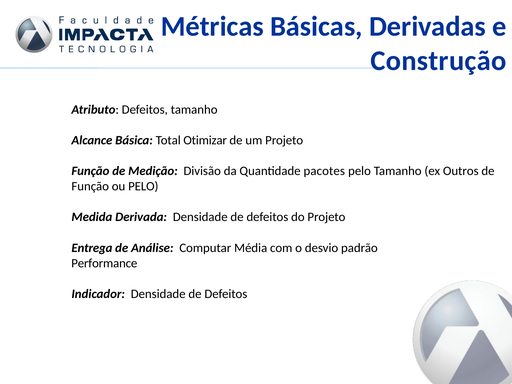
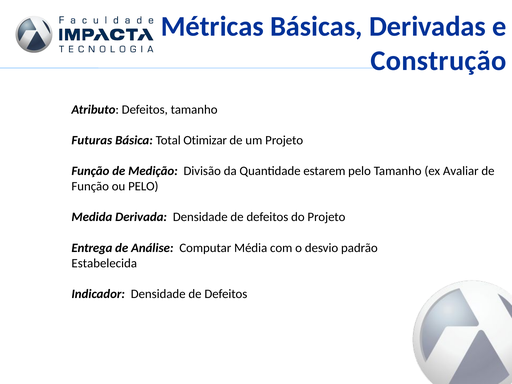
Alcance: Alcance -> Futuras
pacotes: pacotes -> estarem
Outros: Outros -> Avaliar
Performance: Performance -> Estabelecida
